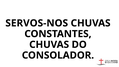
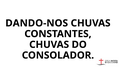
SERVOS-NOS: SERVOS-NOS -> DANDO-NOS
